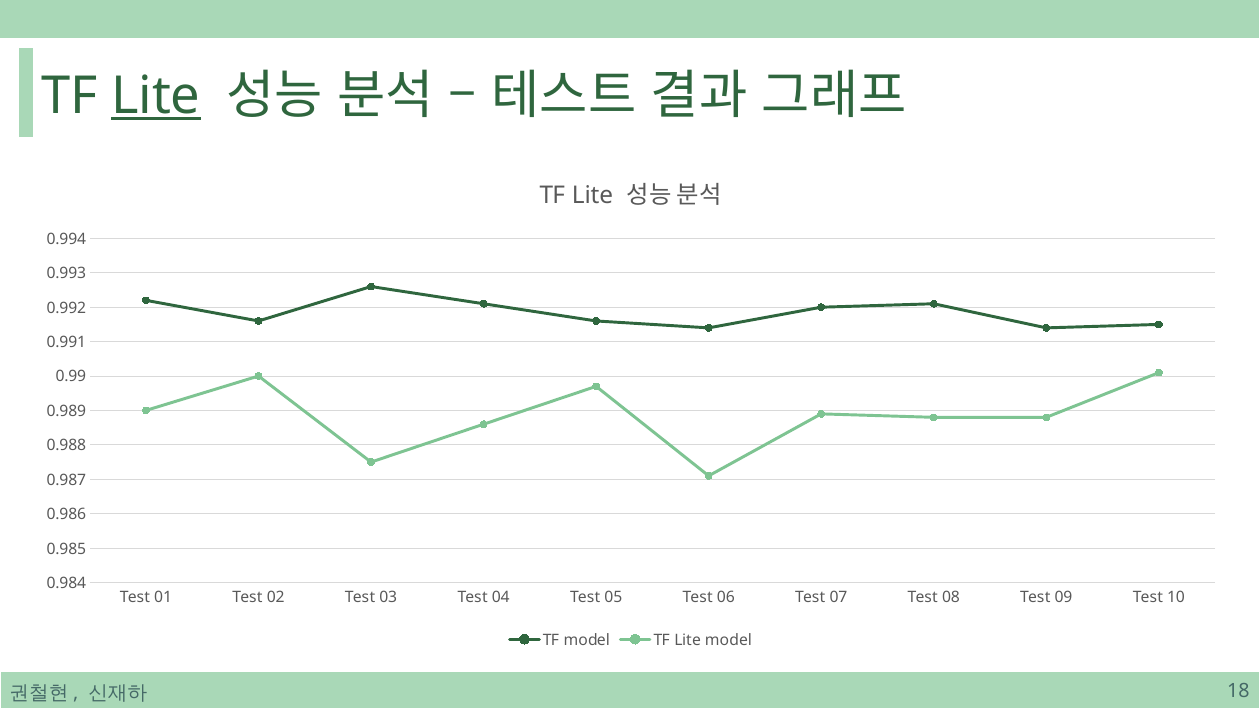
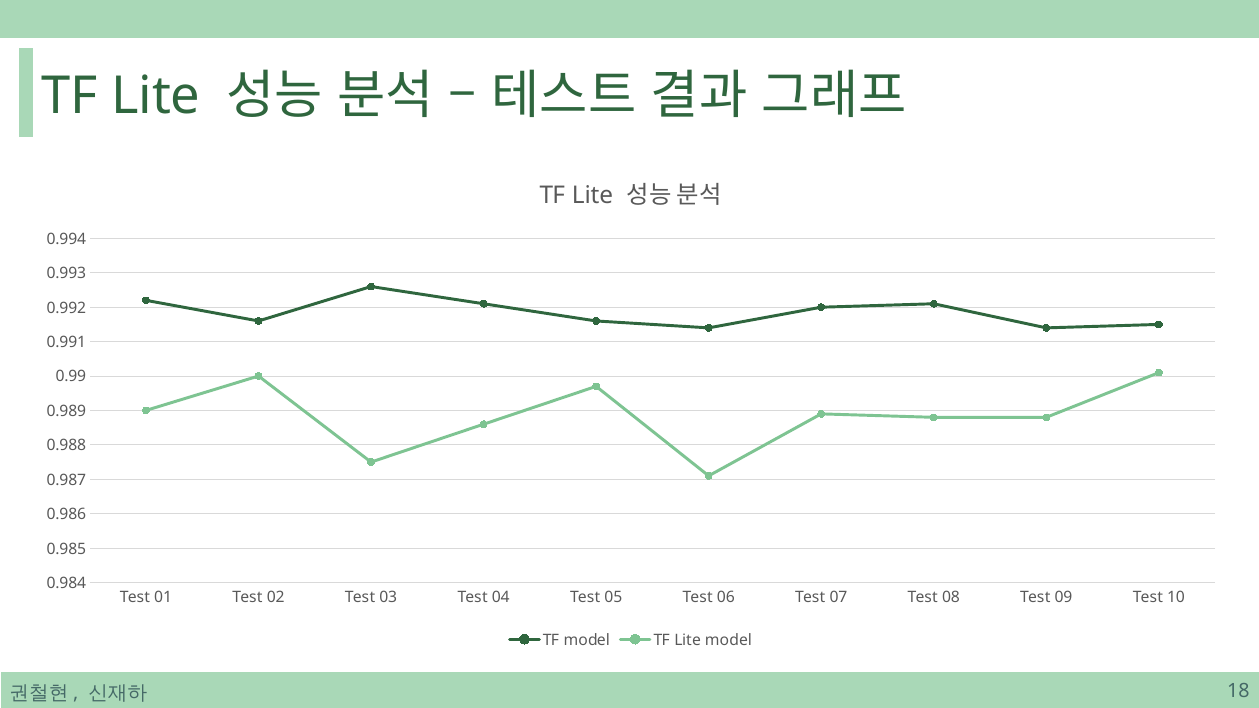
Lite at (156, 96) underline: present -> none
